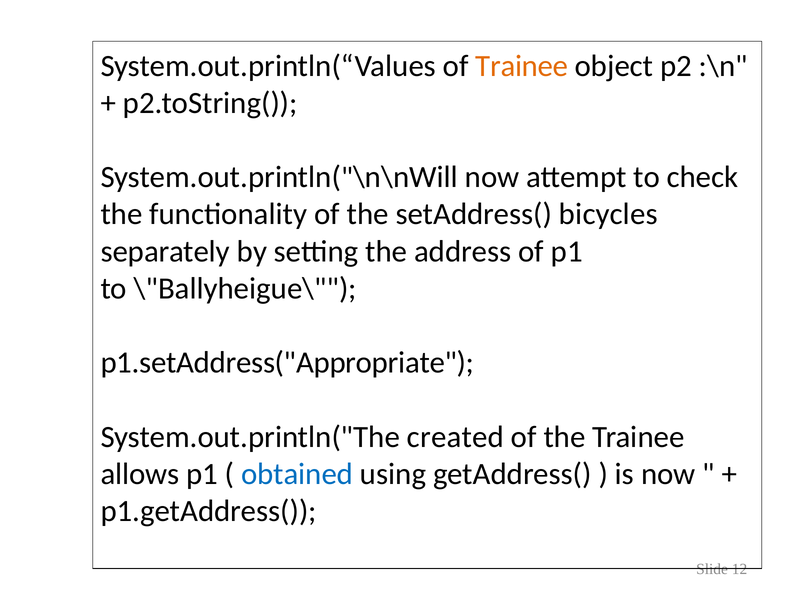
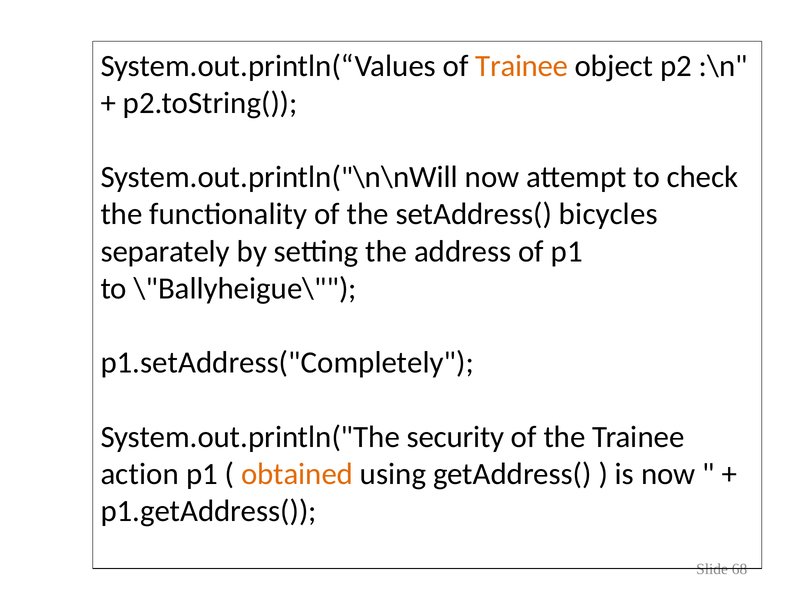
p1.setAddress("Appropriate: p1.setAddress("Appropriate -> p1.setAddress("Completely
created: created -> security
allows: allows -> action
obtained colour: blue -> orange
12: 12 -> 68
